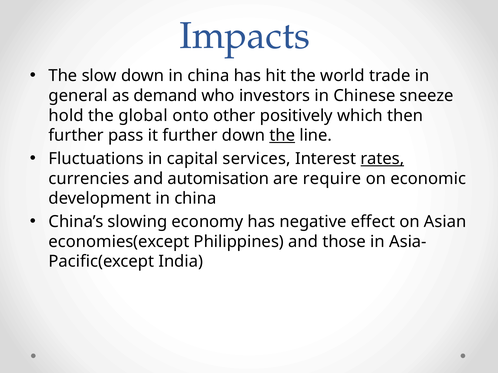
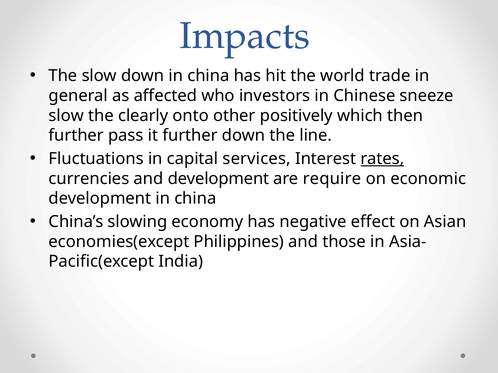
demand: demand -> affected
hold at (66, 116): hold -> slow
global: global -> clearly
the at (282, 136) underline: present -> none
and automisation: automisation -> development
